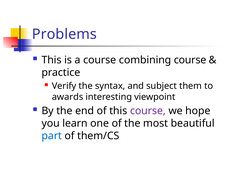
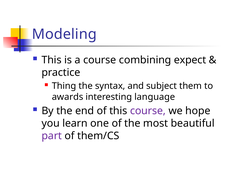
Problems: Problems -> Modeling
combining course: course -> expect
Verify: Verify -> Thing
viewpoint: viewpoint -> language
part colour: blue -> purple
